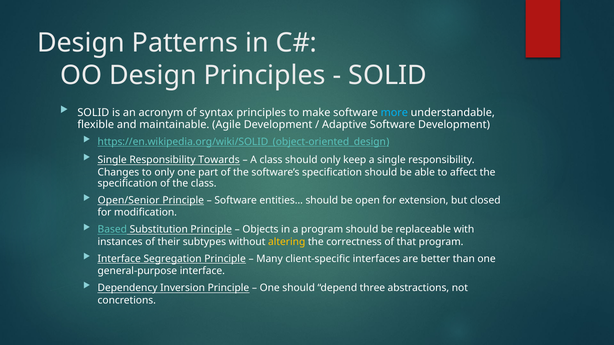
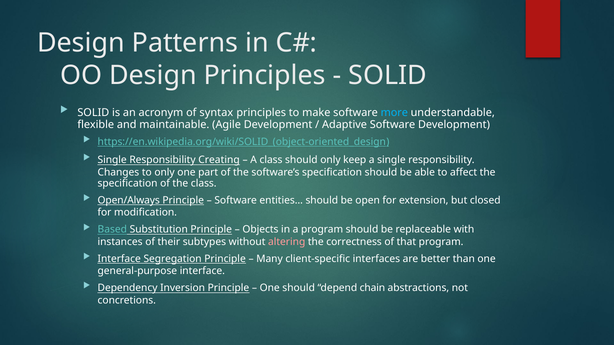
Towards: Towards -> Creating
Open/Senior: Open/Senior -> Open/Always
altering colour: yellow -> pink
three: three -> chain
